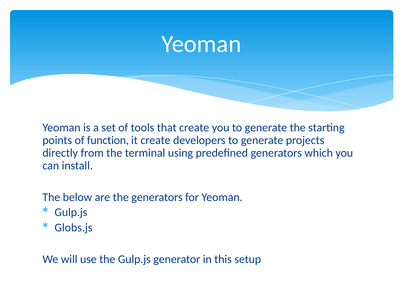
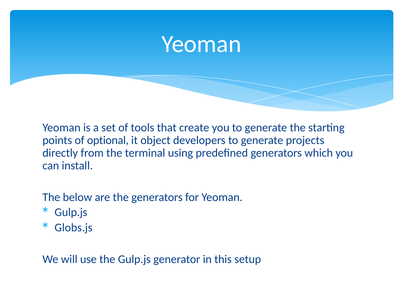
function: function -> optional
it create: create -> object
